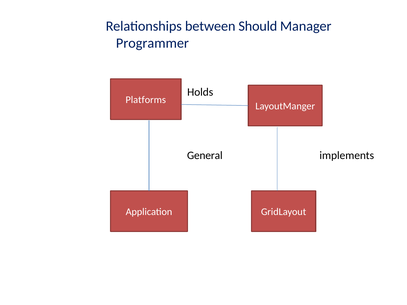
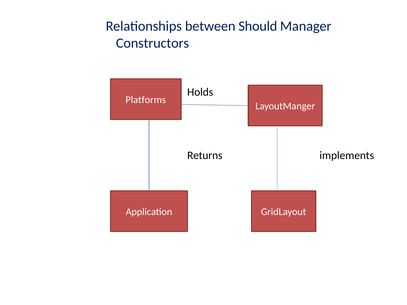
Programmer: Programmer -> Constructors
General: General -> Returns
